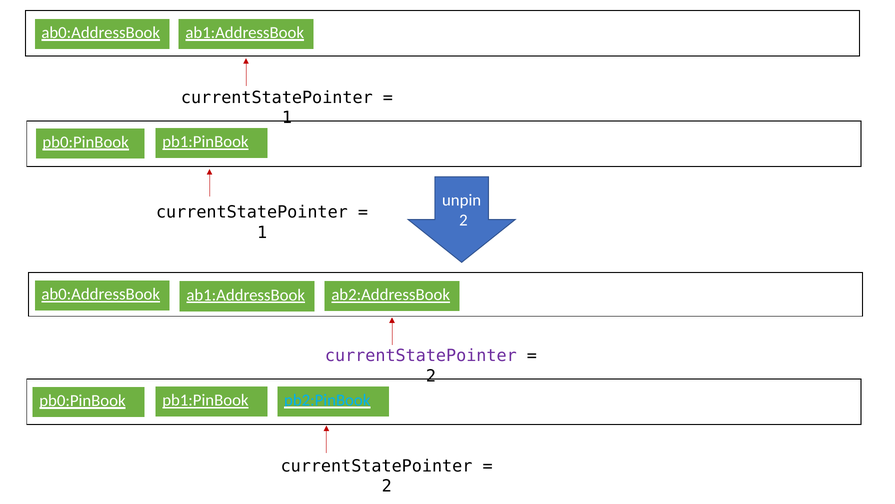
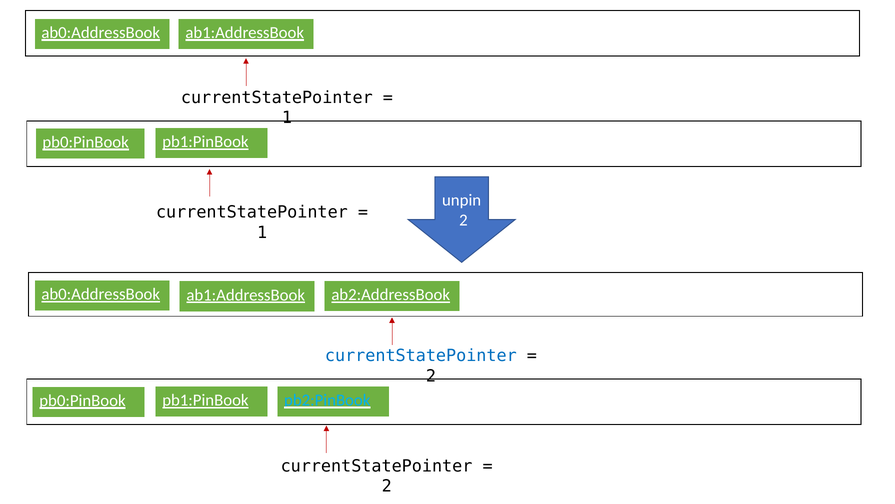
currentStatePointer at (421, 355) colour: purple -> blue
